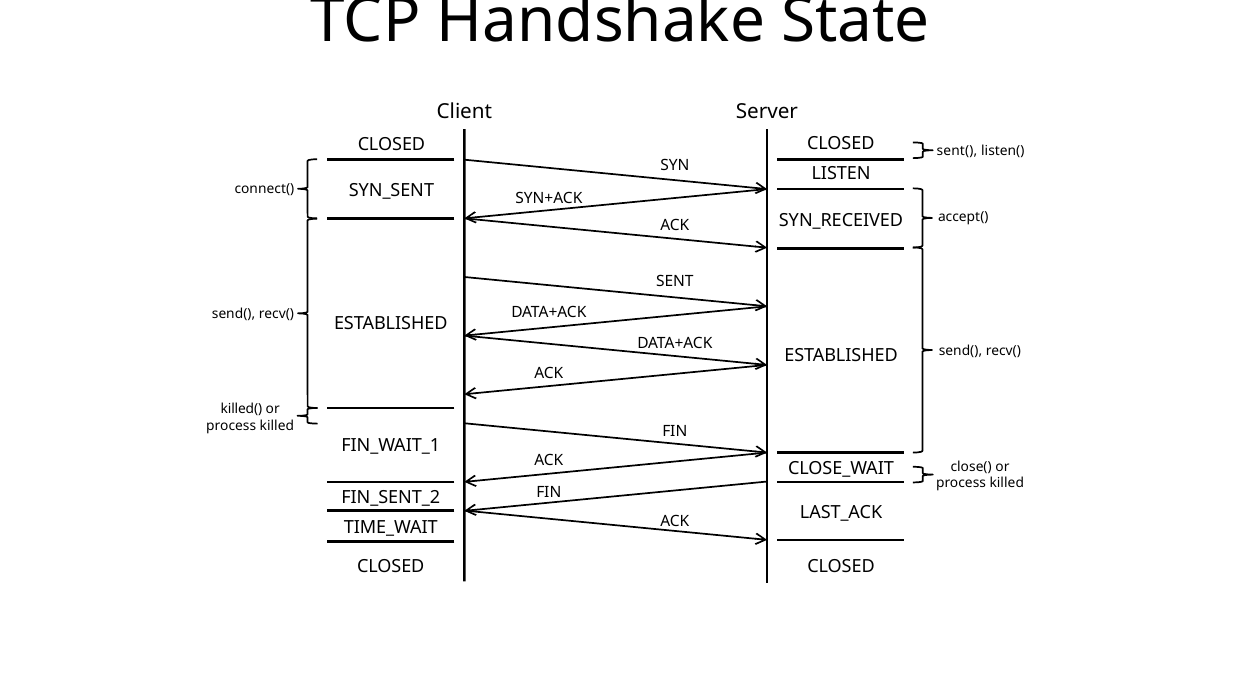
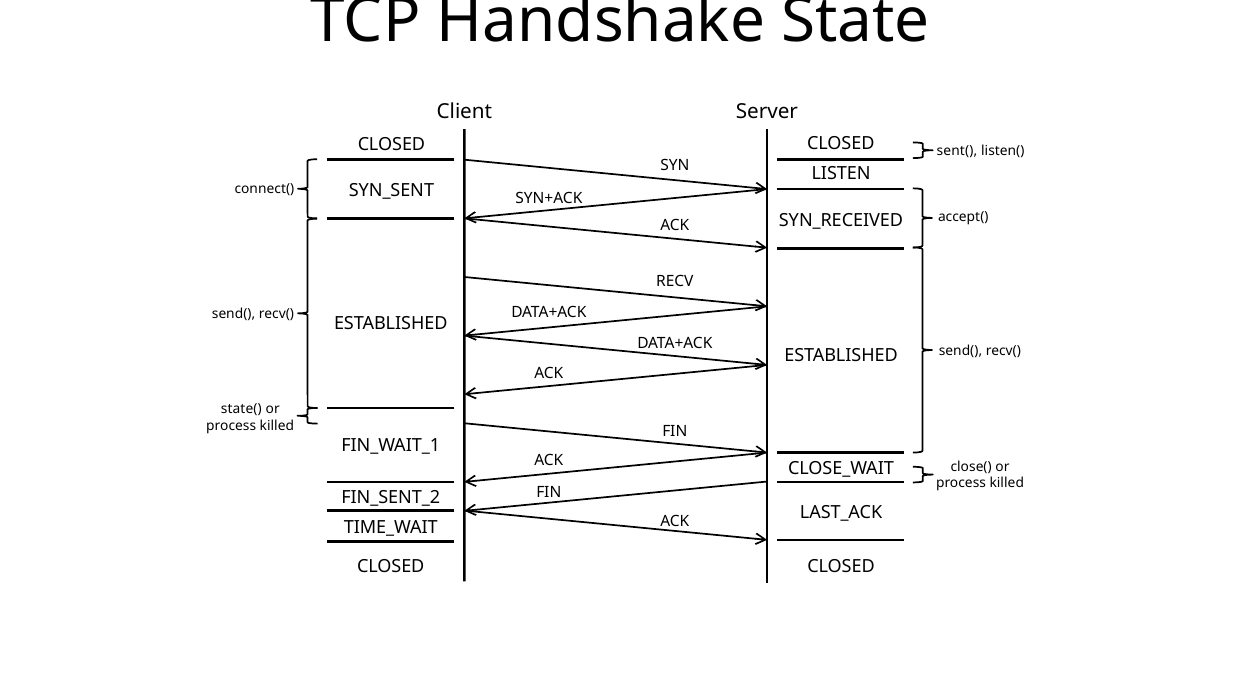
SENT: SENT -> RECV
killed(: killed( -> state(
